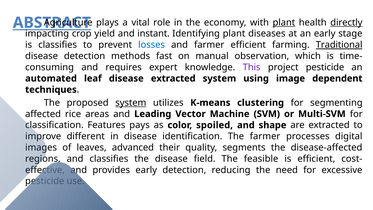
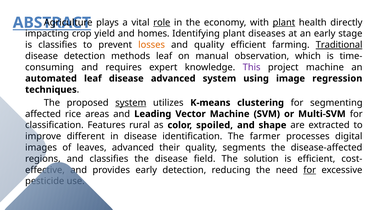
role underline: none -> present
directly underline: present -> none
instant: instant -> homes
losses colour: blue -> orange
and farmer: farmer -> quality
methods fast: fast -> leaf
project pesticide: pesticide -> machine
disease extracted: extracted -> advanced
dependent: dependent -> regression
pays: pays -> rural
feasible: feasible -> solution
for at (310, 170) underline: none -> present
